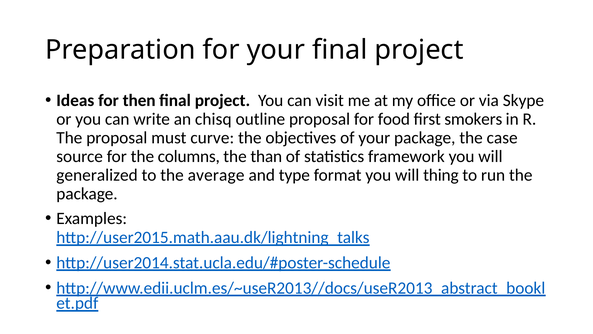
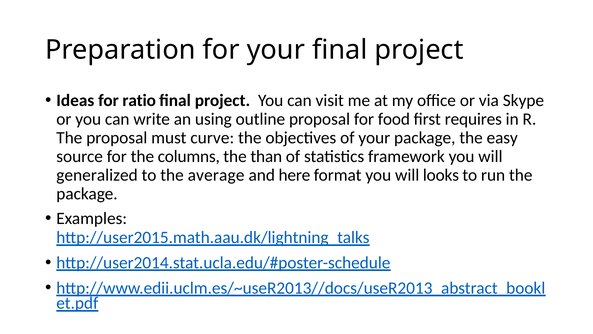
then: then -> ratio
chisq: chisq -> using
smokers: smokers -> requires
case: case -> easy
type: type -> here
thing: thing -> looks
